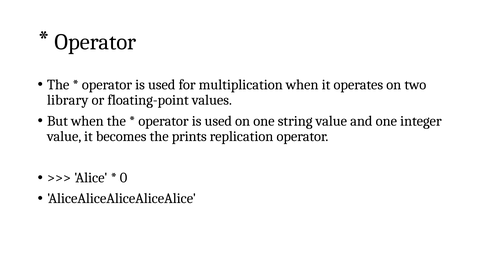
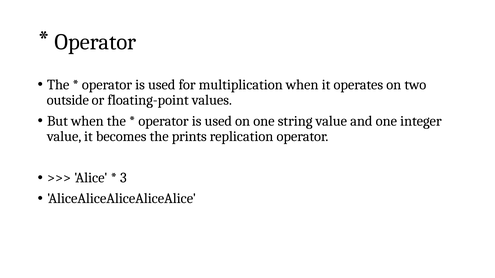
library: library -> outside
0: 0 -> 3
